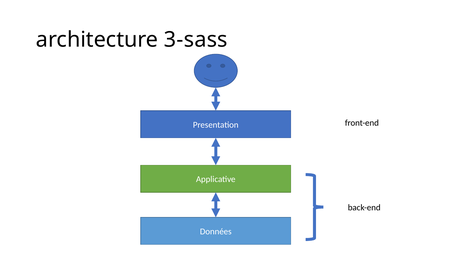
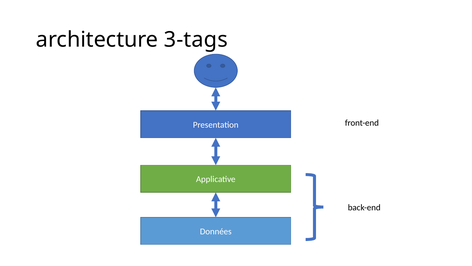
3-sass: 3-sass -> 3-tags
